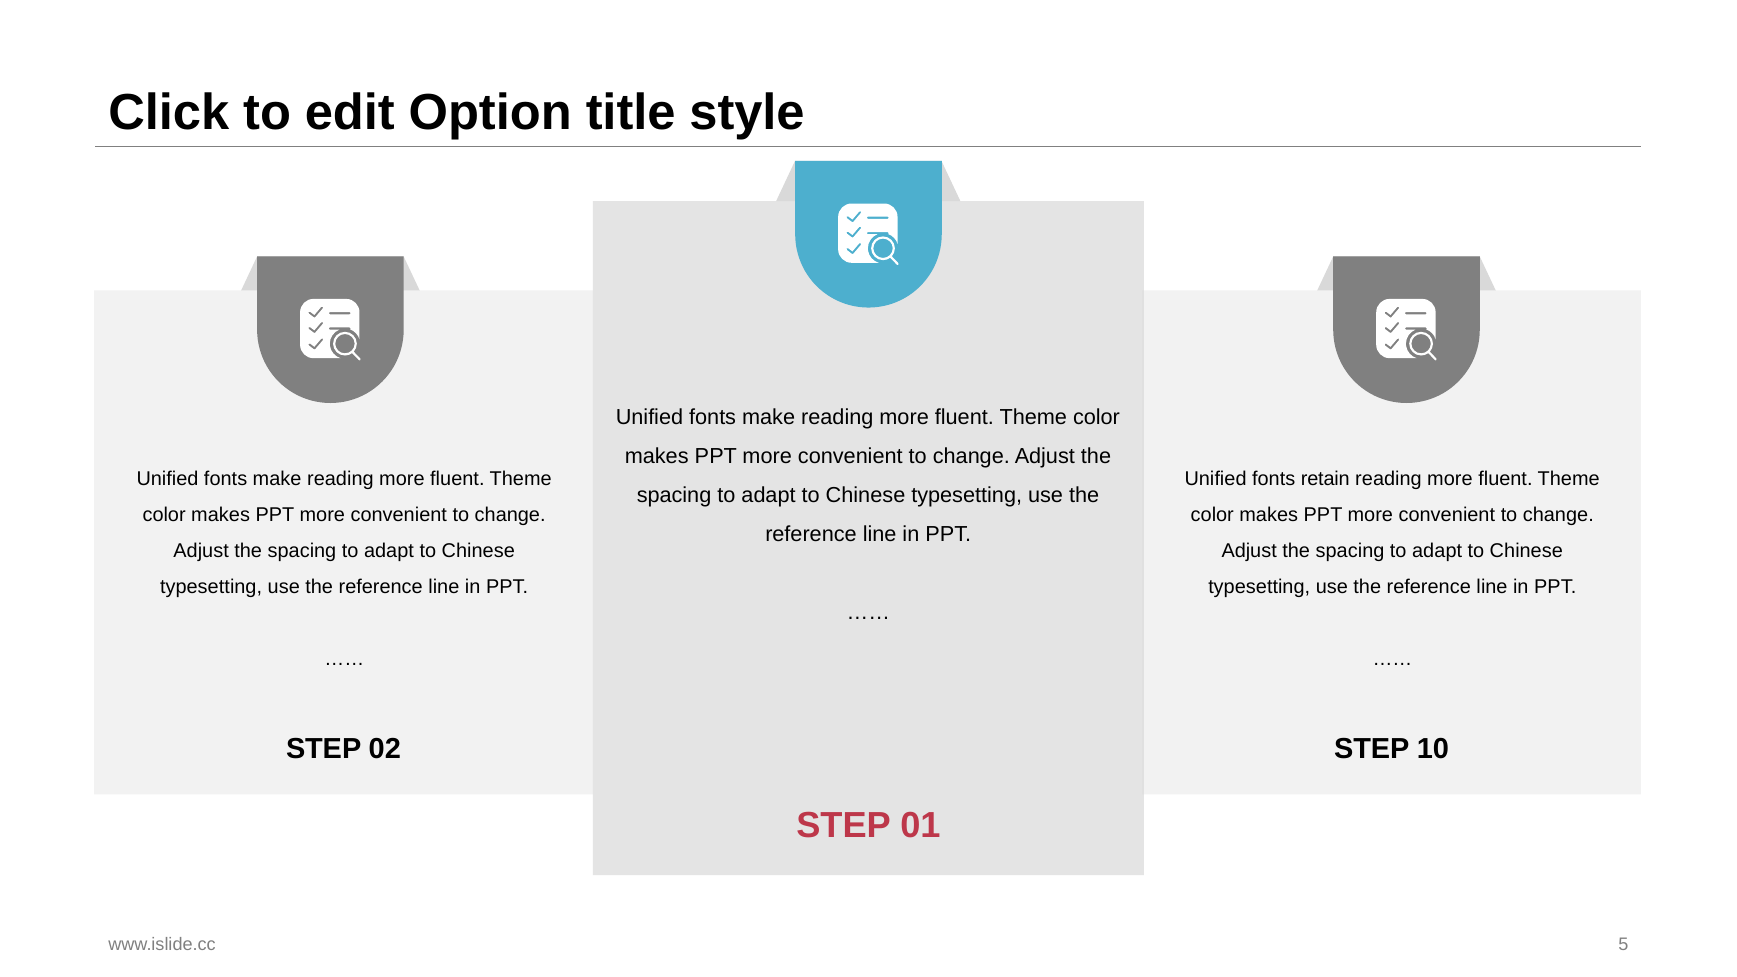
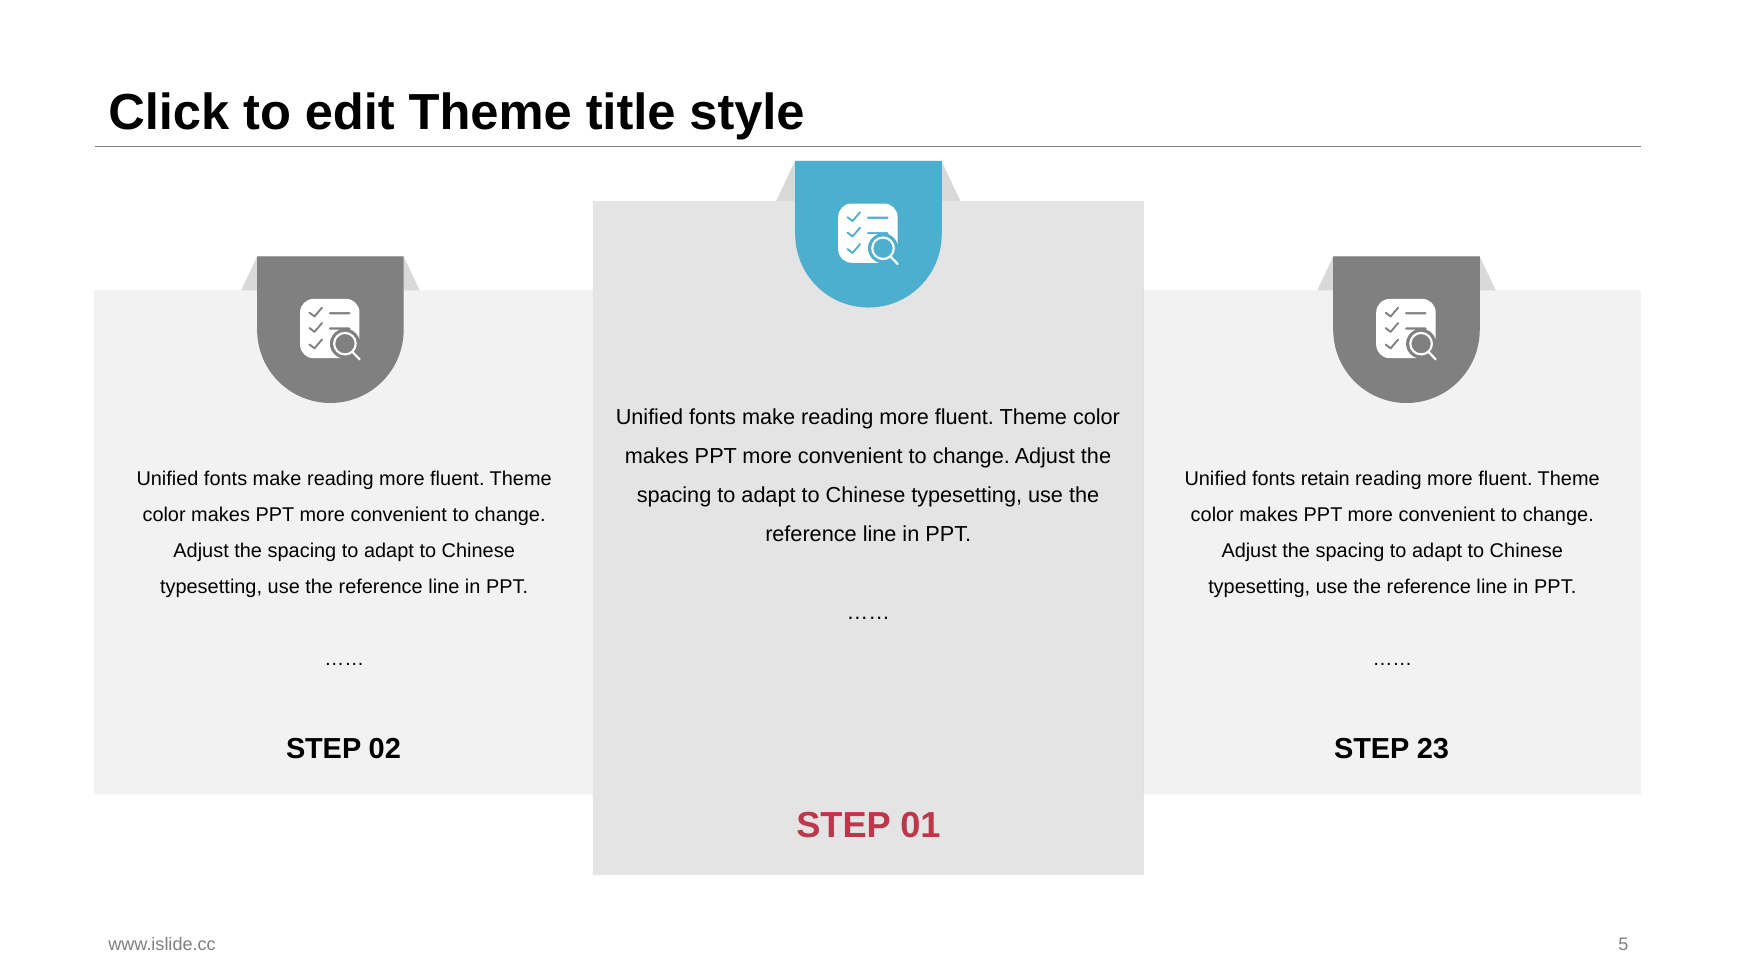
edit Option: Option -> Theme
10: 10 -> 23
